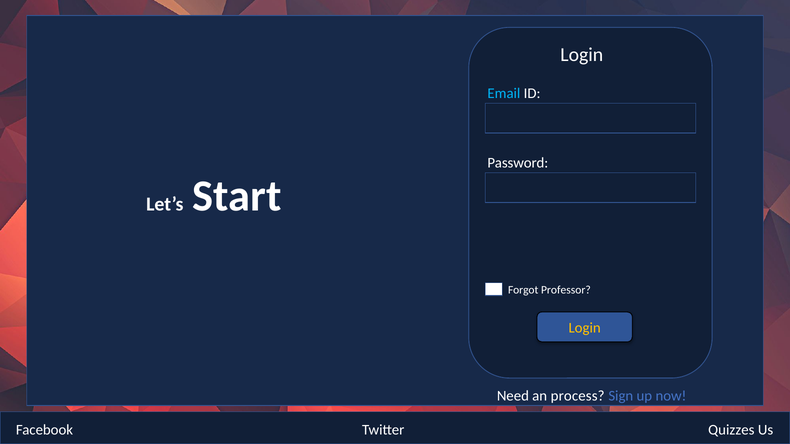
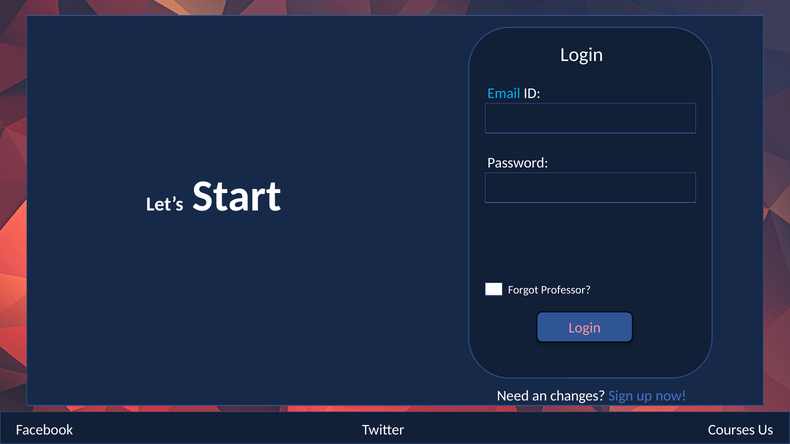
Login at (585, 328) colour: yellow -> pink
process: process -> changes
Quizzes: Quizzes -> Courses
